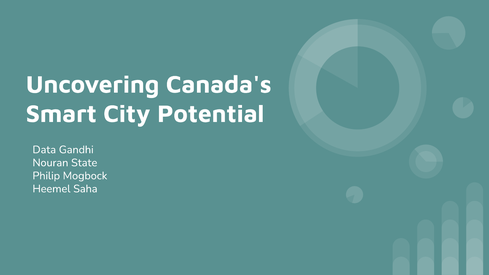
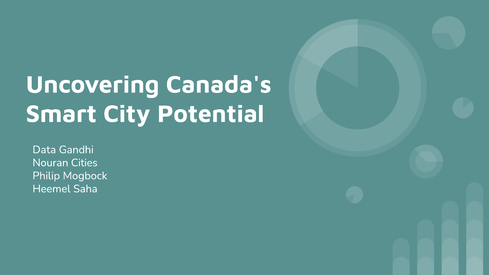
State: State -> Cities
